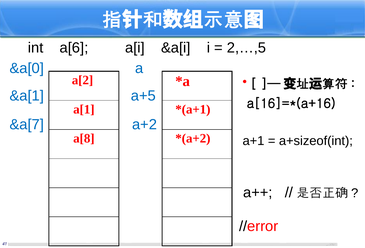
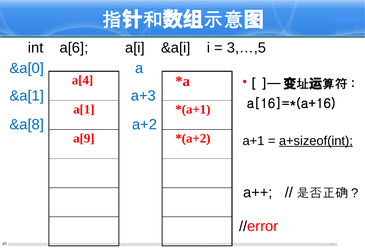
2,…,5: 2,…,5 -> 3,…,5
a[2: a[2 -> a[4
a+5: a+5 -> a+3
&a[7: &a[7 -> &a[8
a[8: a[8 -> a[9
a+sizeof(int underline: none -> present
